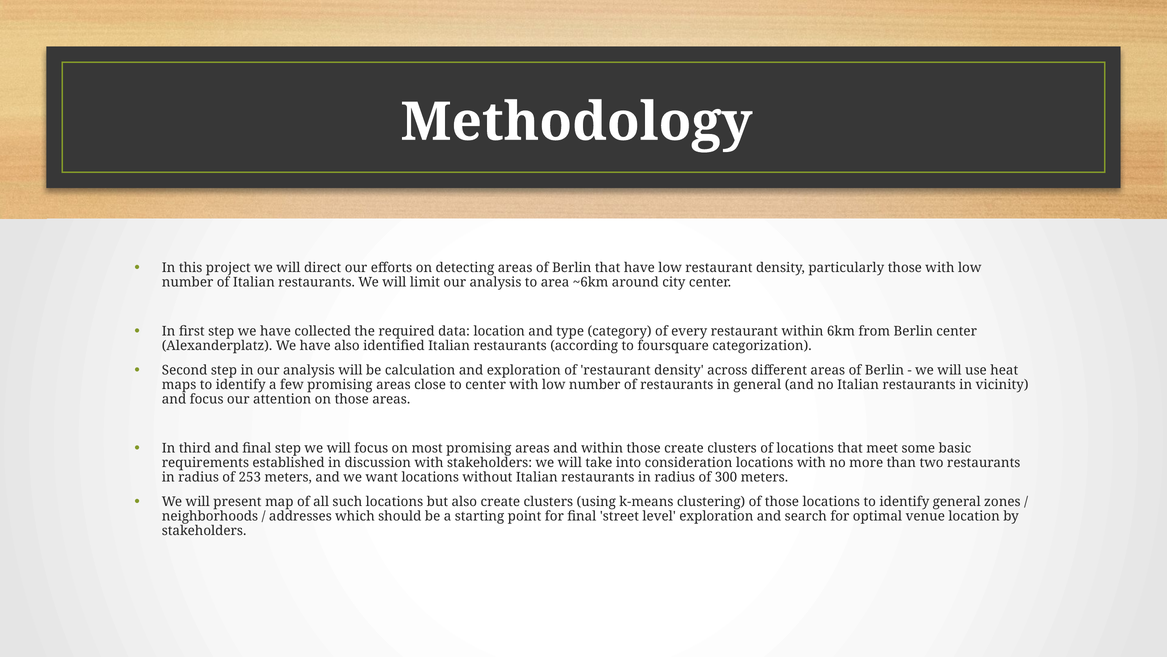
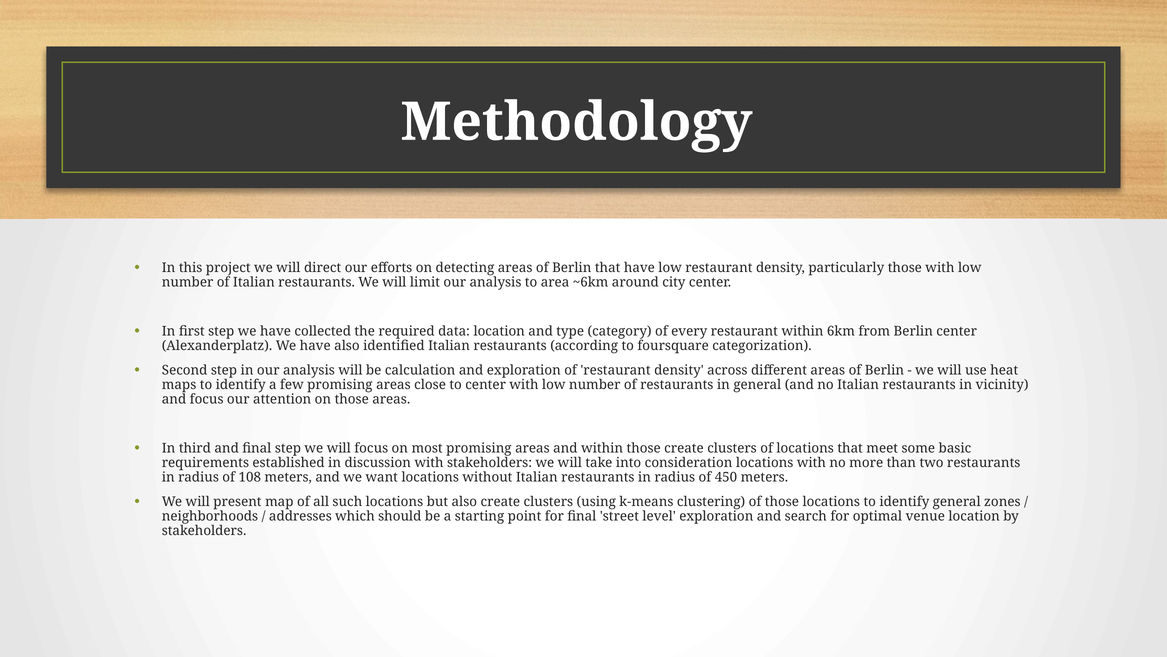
253: 253 -> 108
300: 300 -> 450
